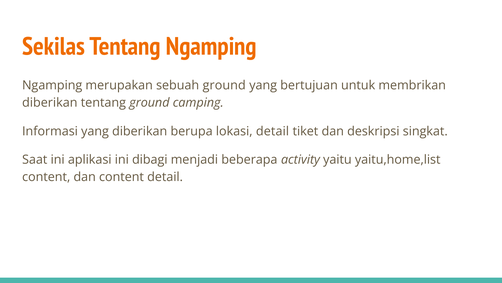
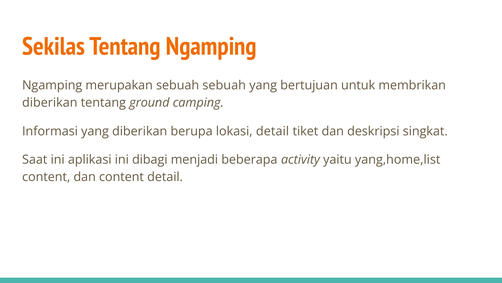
sebuah ground: ground -> sebuah
yaitu,home,list: yaitu,home,list -> yang,home,list
